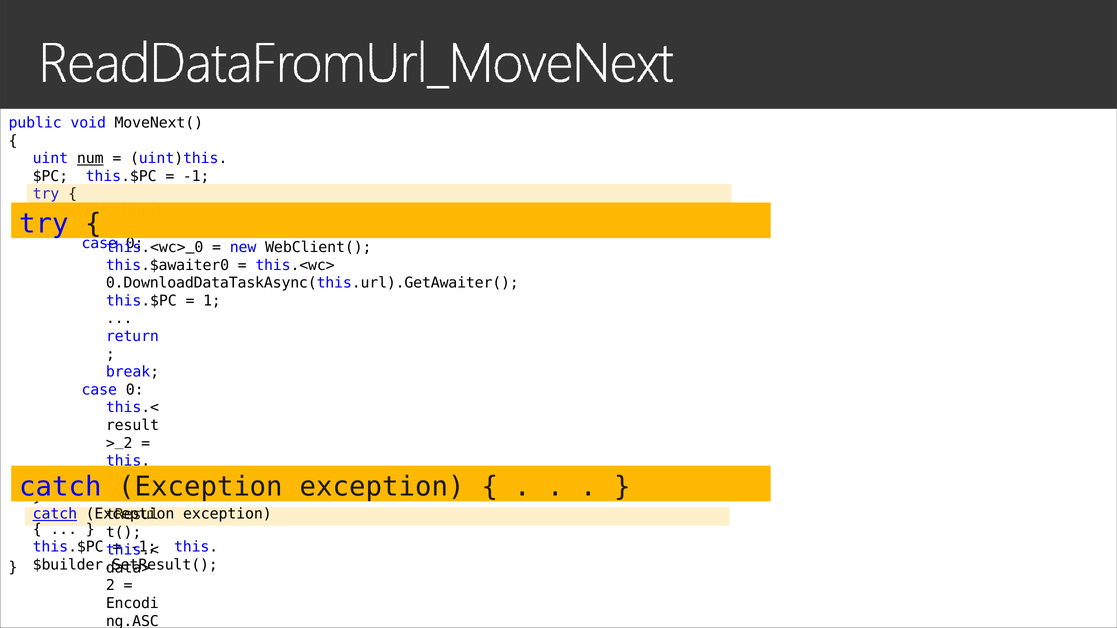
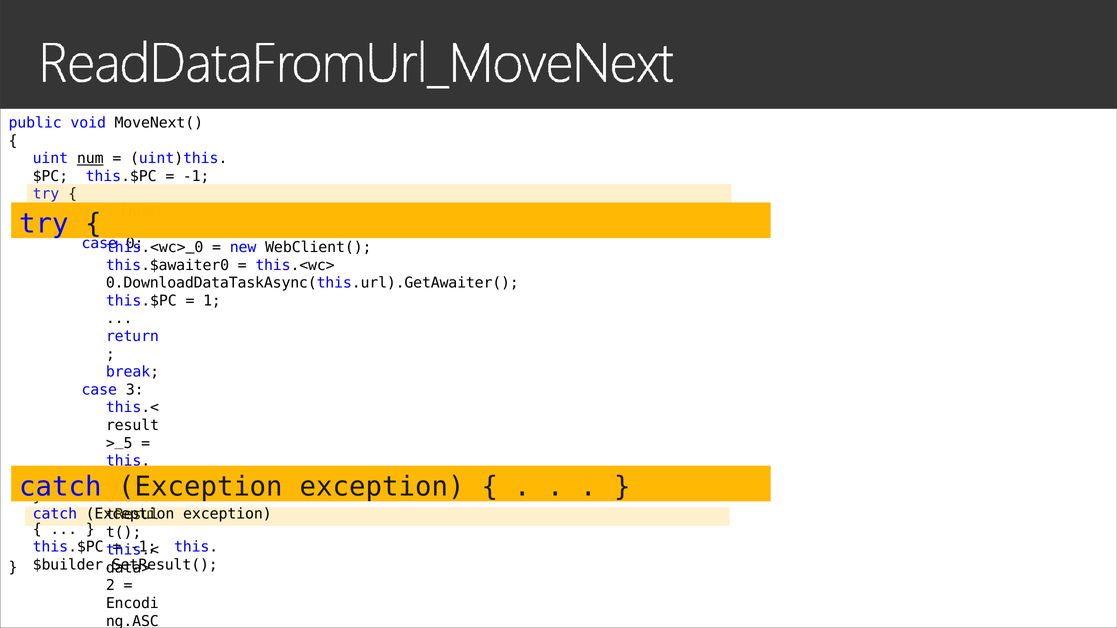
0 at (135, 390): 0 -> 3
2 at (128, 443): 2 -> 5
catch at (55, 514) underline: present -> none
